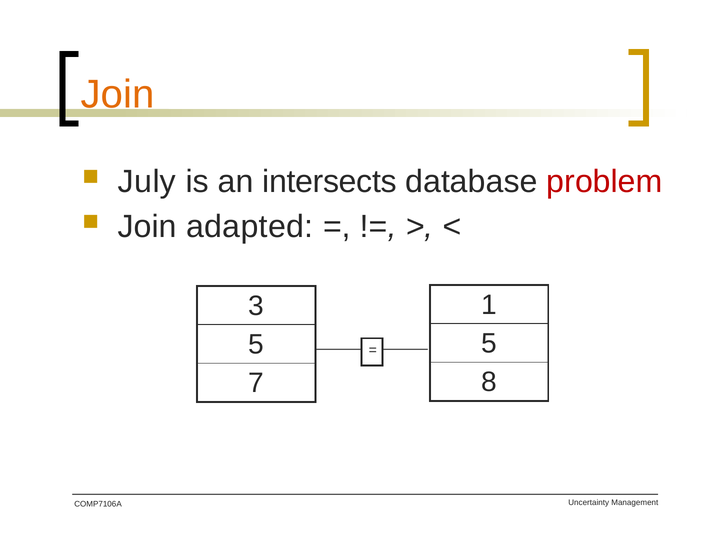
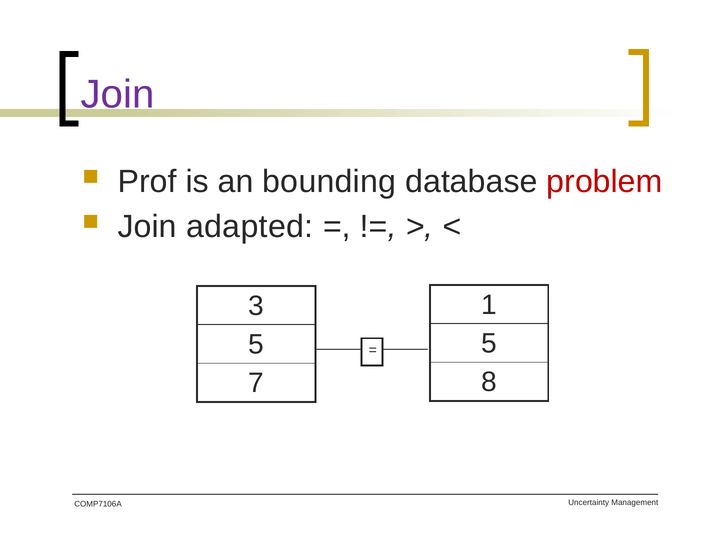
Join at (118, 94) colour: orange -> purple
July: July -> Prof
intersects: intersects -> bounding
